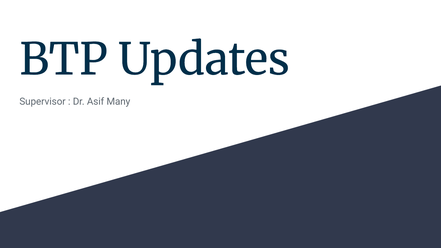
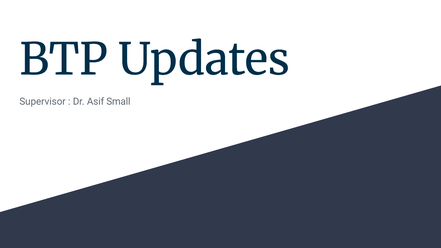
Many: Many -> Small
